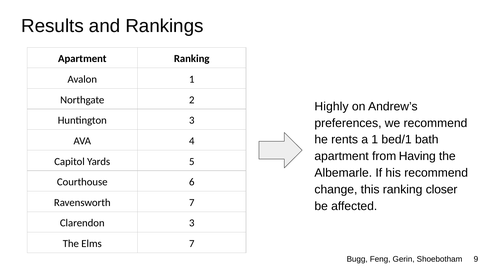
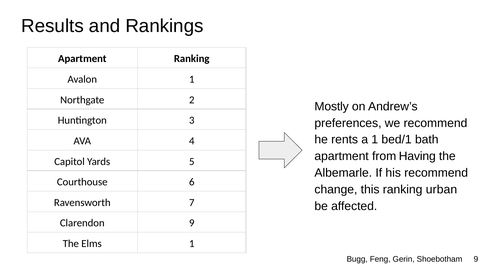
Highly: Highly -> Mostly
closer: closer -> urban
Clarendon 3: 3 -> 9
Elms 7: 7 -> 1
